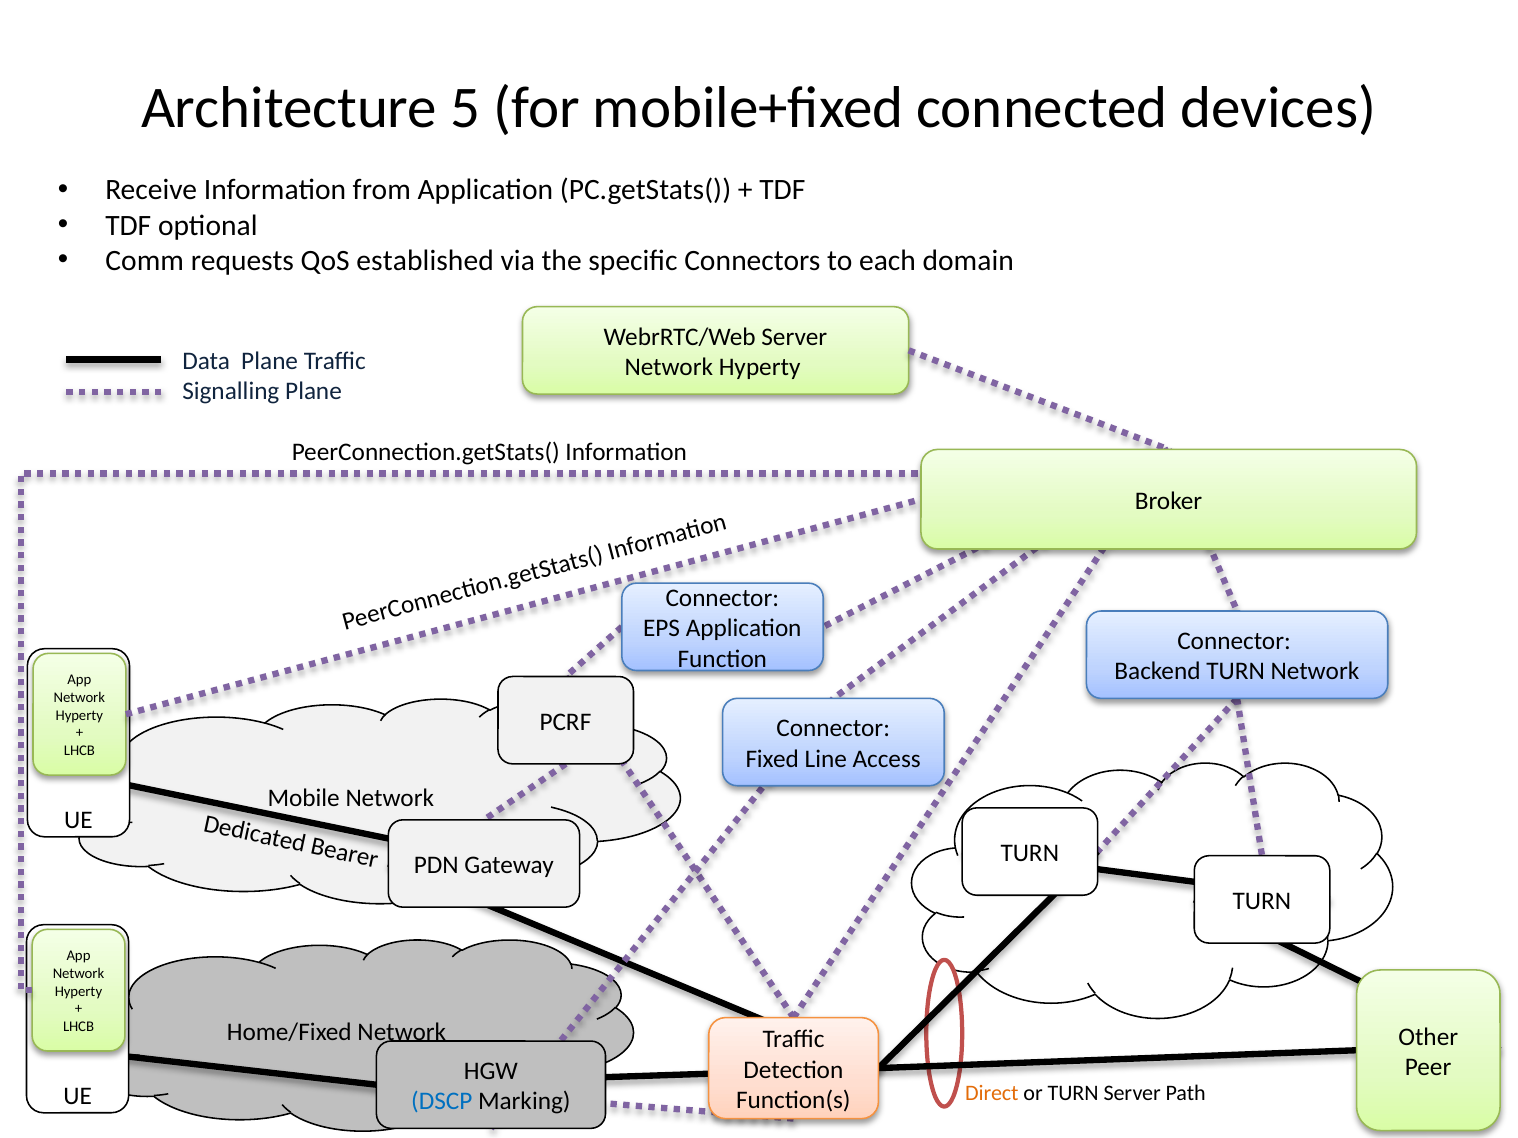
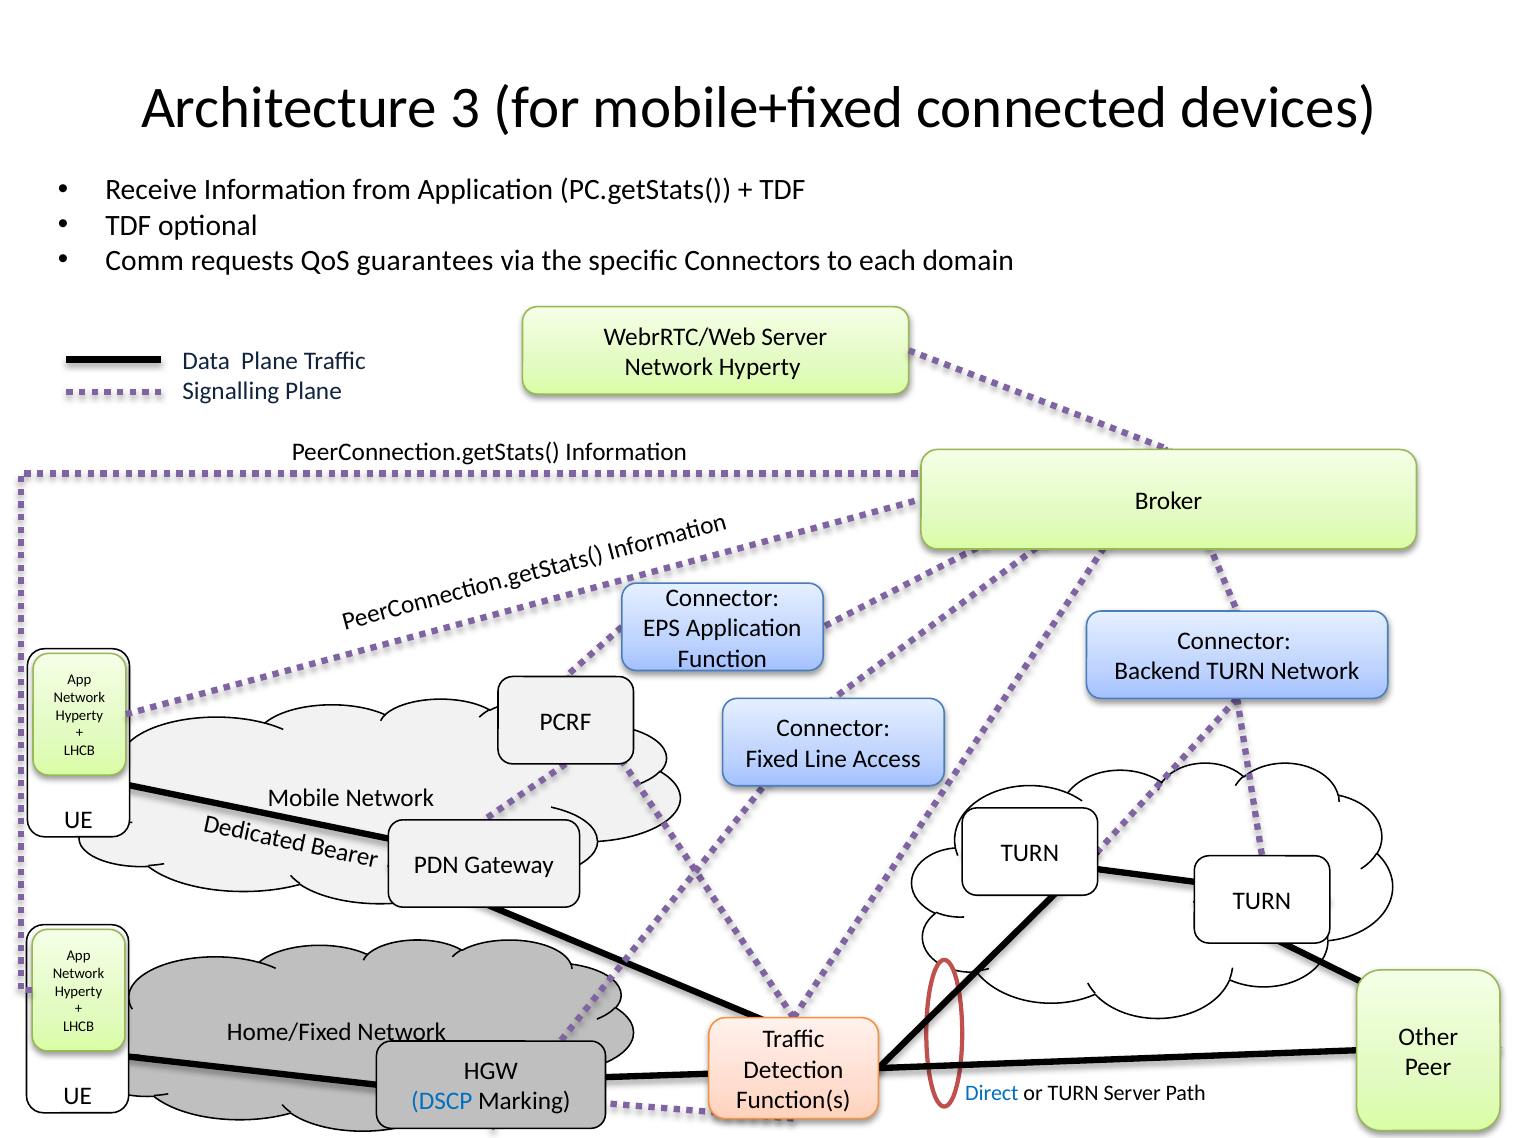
5: 5 -> 3
established: established -> guarantees
Direct colour: orange -> blue
